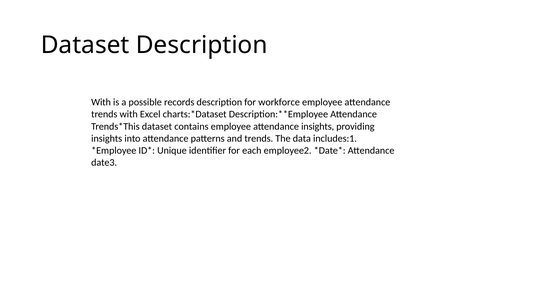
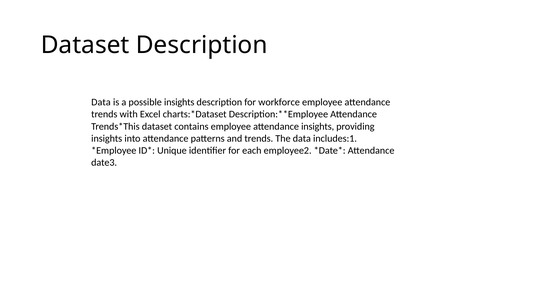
With at (101, 102): With -> Data
possible records: records -> insights
